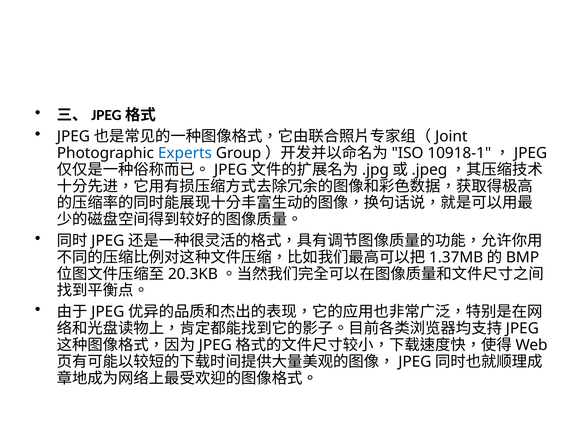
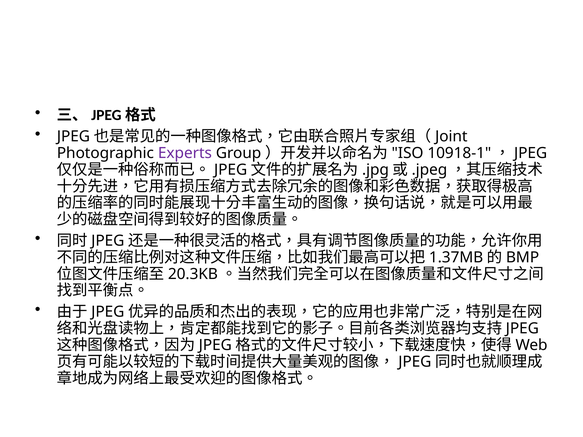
Experts colour: blue -> purple
